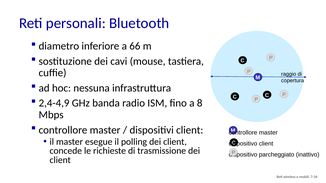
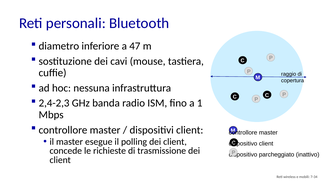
66: 66 -> 47
2,4-4,9: 2,4-4,9 -> 2,4-2,3
8: 8 -> 1
